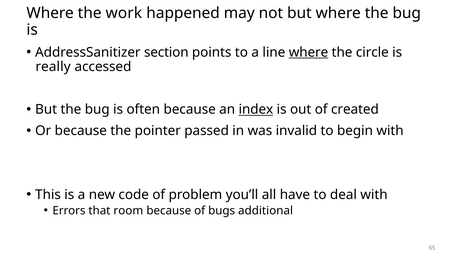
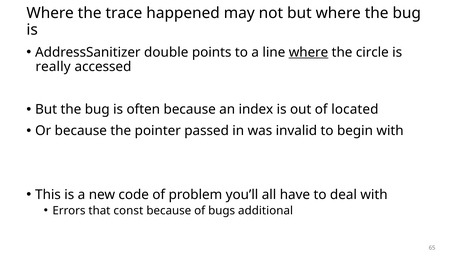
work: work -> trace
section: section -> double
index underline: present -> none
created: created -> located
room: room -> const
